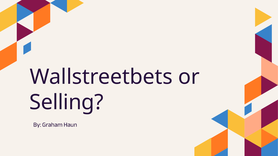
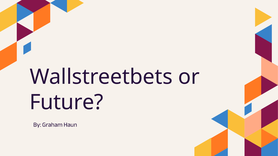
Selling: Selling -> Future
